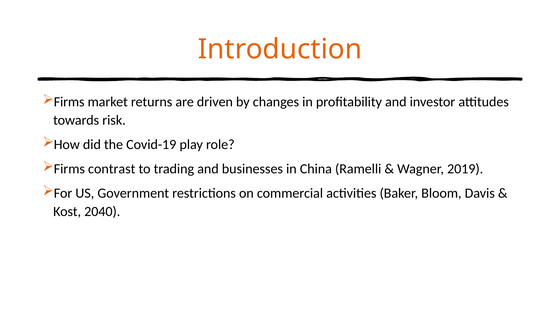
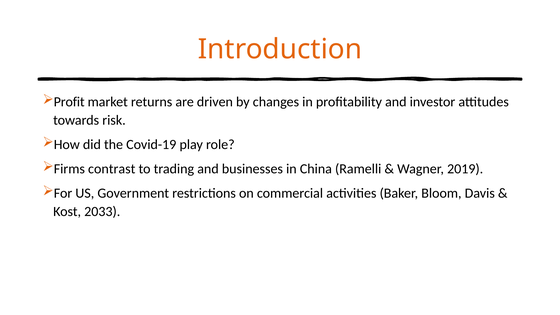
Firms at (69, 102): Firms -> Profit
2040: 2040 -> 2033
